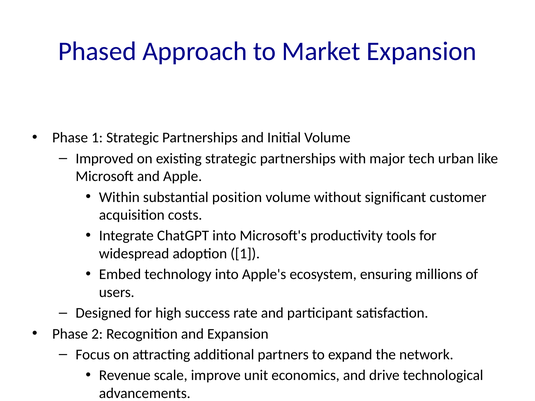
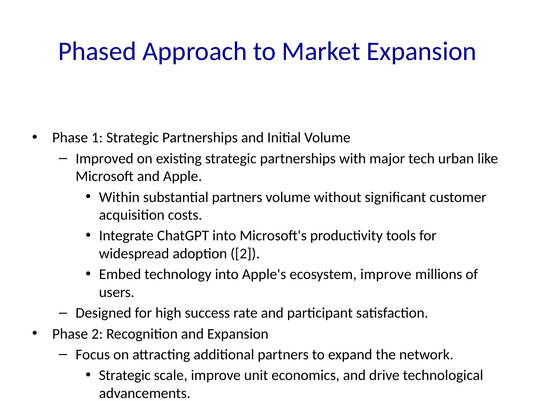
substantial position: position -> partners
adoption 1: 1 -> 2
ecosystem ensuring: ensuring -> improve
Revenue at (125, 376): Revenue -> Strategic
